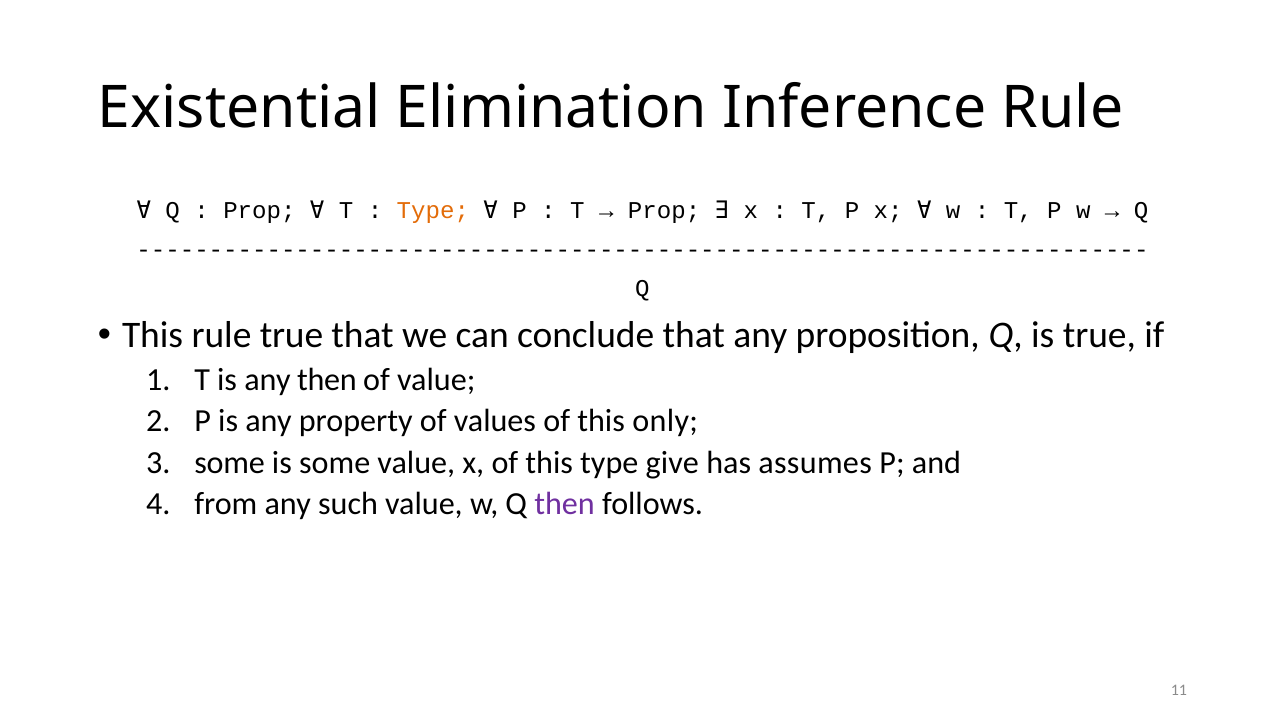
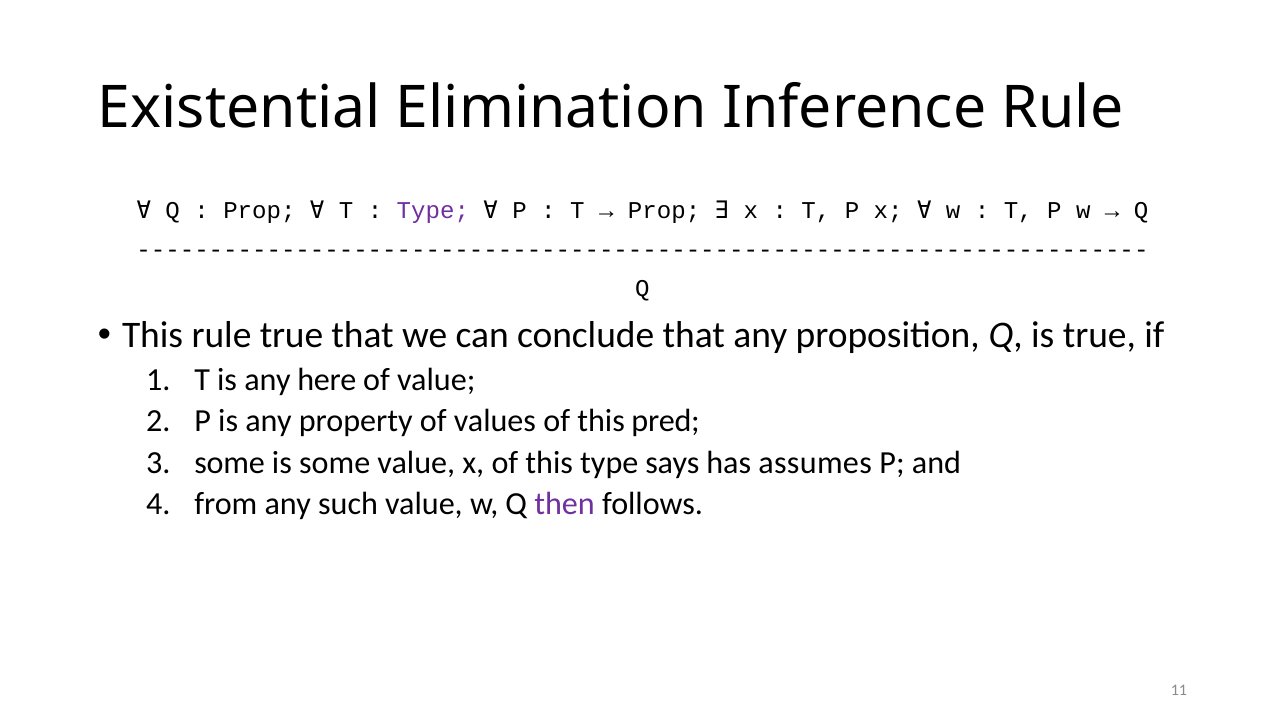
Type at (433, 210) colour: orange -> purple
any then: then -> here
only: only -> pred
give: give -> says
